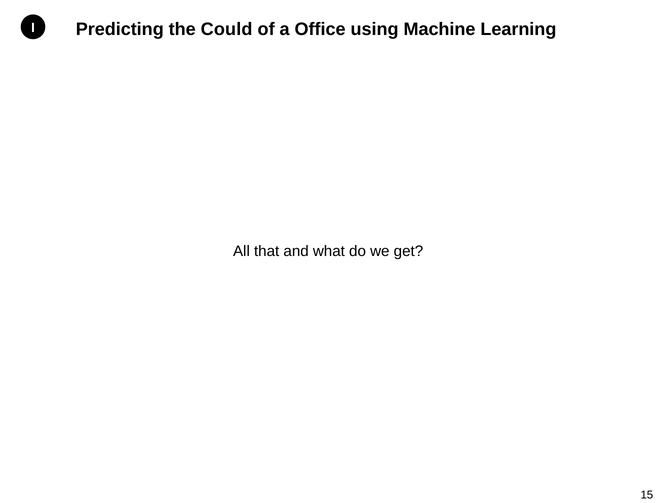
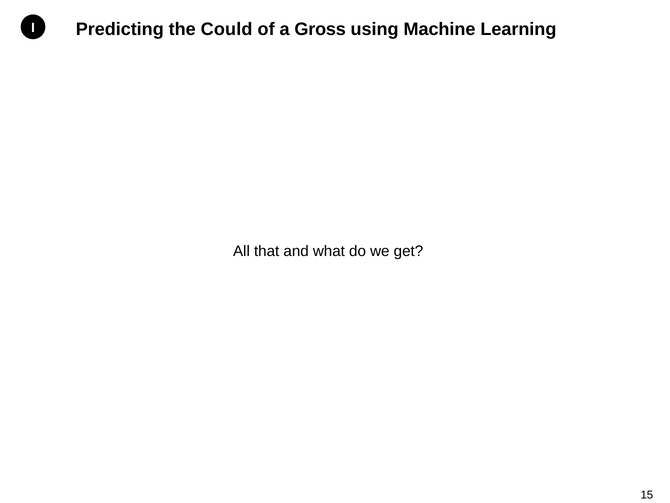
Office: Office -> Gross
